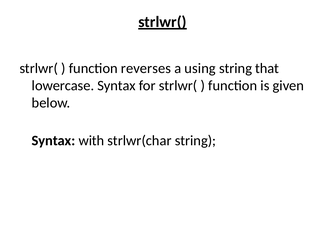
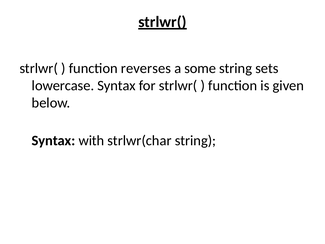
using: using -> some
that: that -> sets
